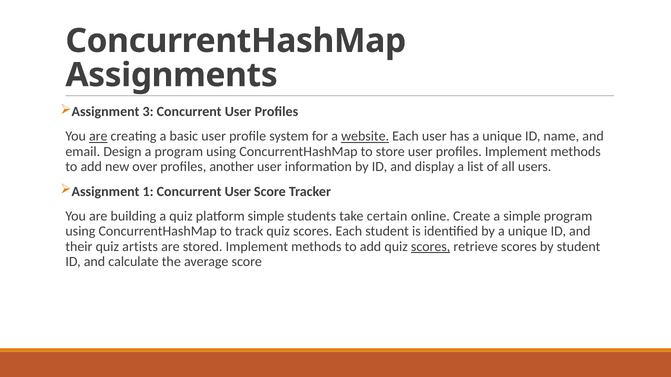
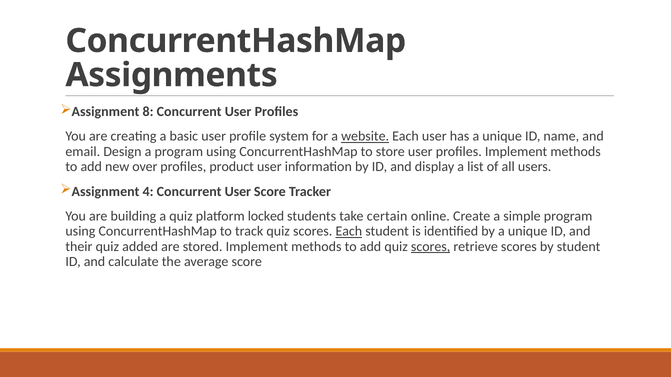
3: 3 -> 8
are at (98, 136) underline: present -> none
another: another -> product
1: 1 -> 4
platform simple: simple -> locked
Each at (349, 232) underline: none -> present
artists: artists -> added
